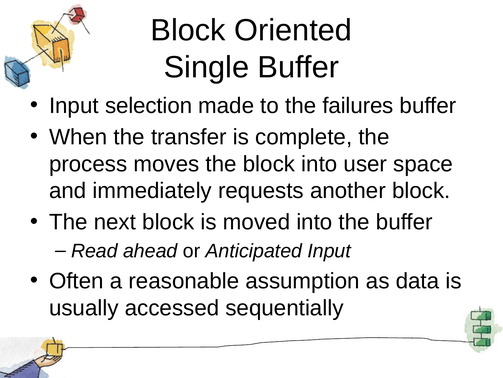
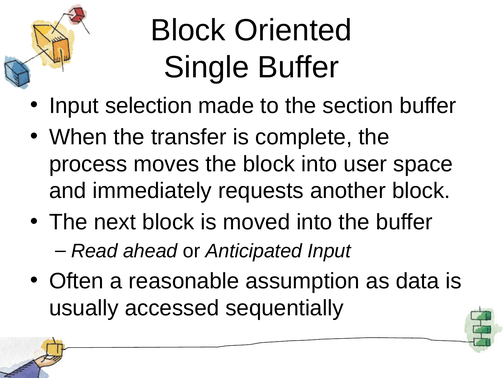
failures: failures -> section
